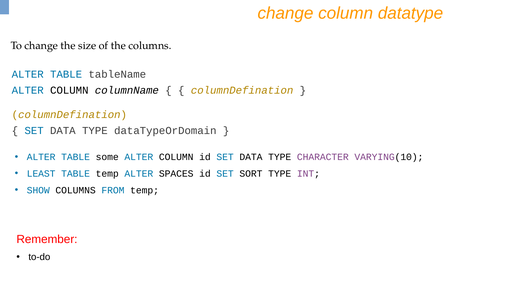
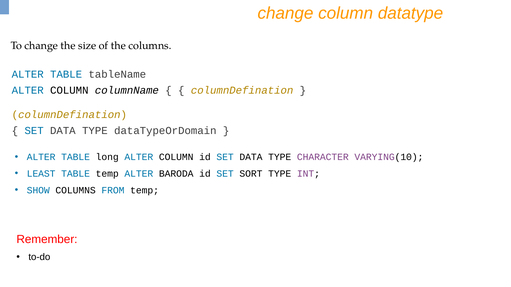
some: some -> long
SPACES: SPACES -> BARODA
